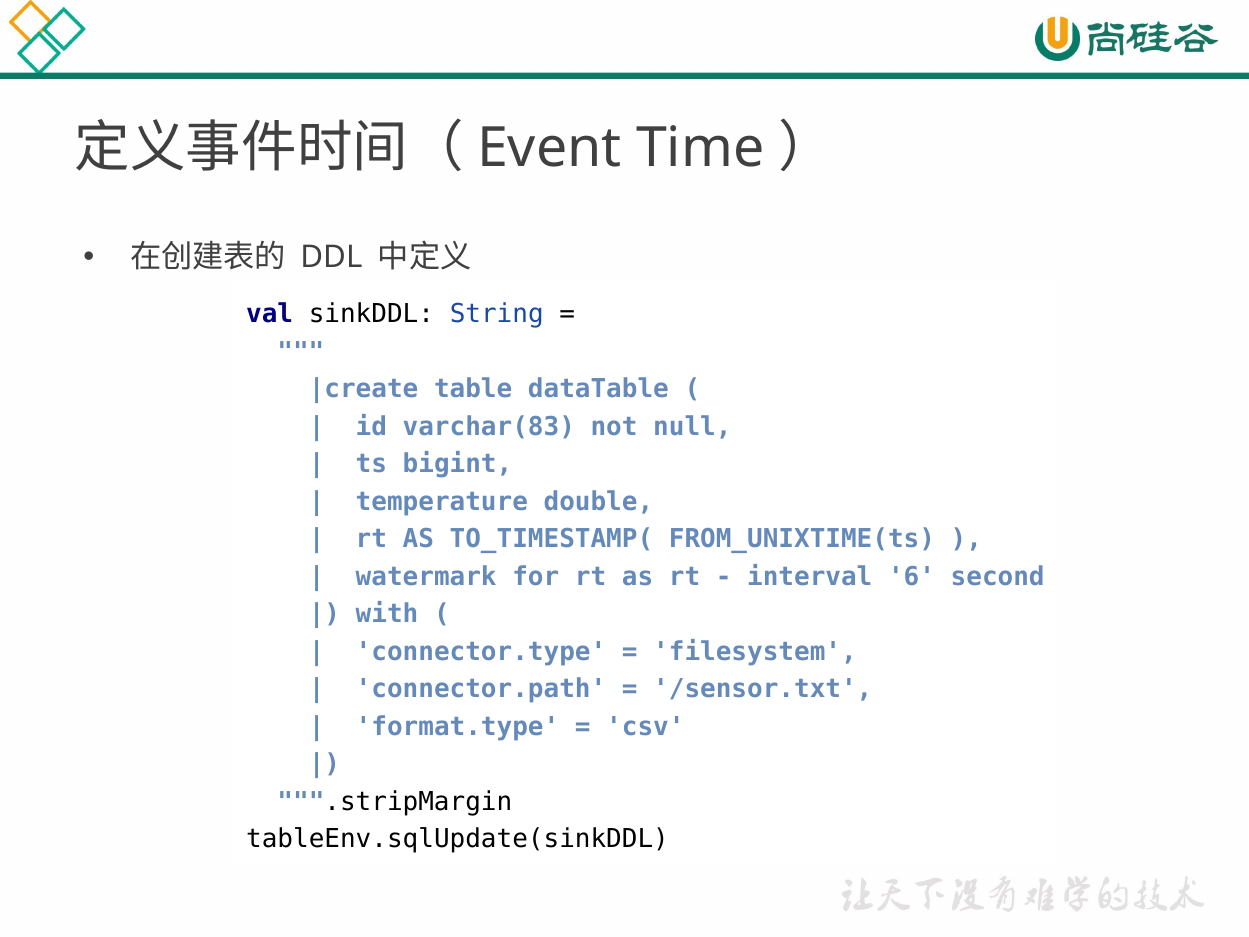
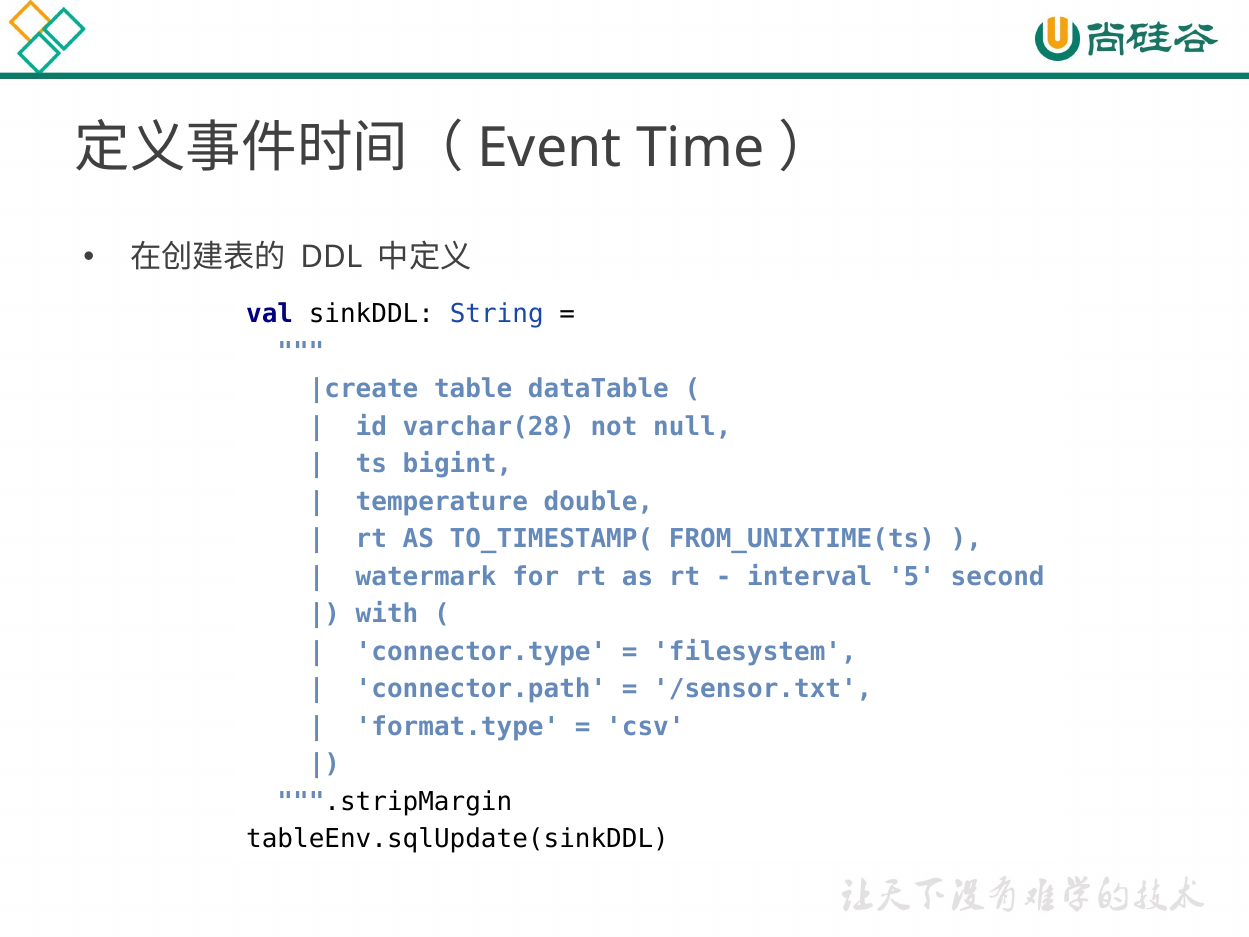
varchar(83: varchar(83 -> varchar(28
6: 6 -> 5
